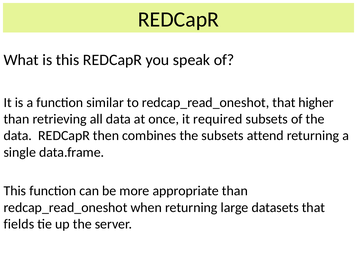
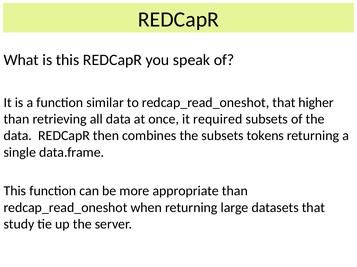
attend: attend -> tokens
fields: fields -> study
